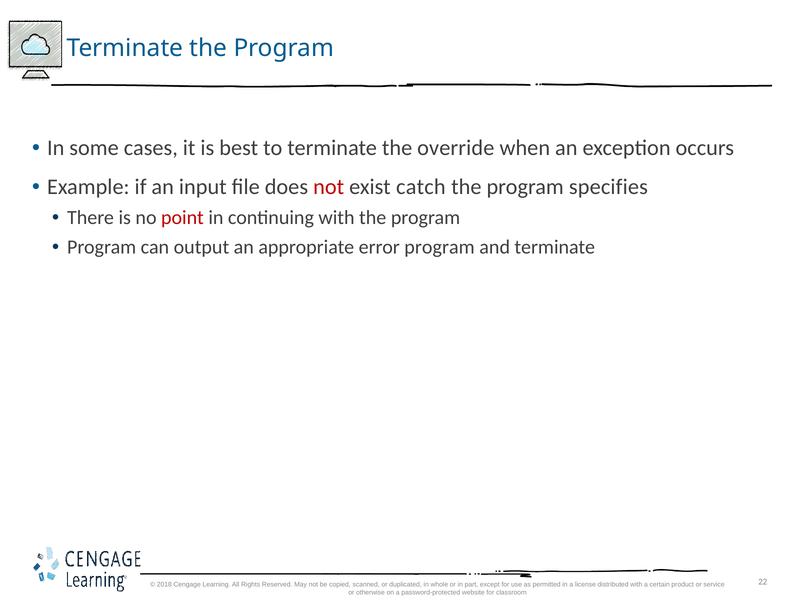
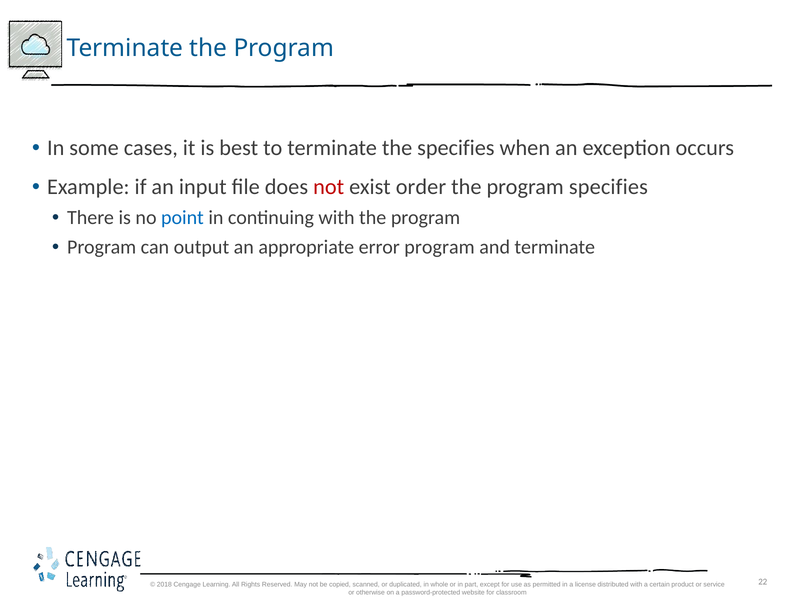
the override: override -> specifies
catch: catch -> order
point colour: red -> blue
